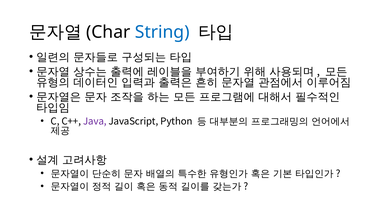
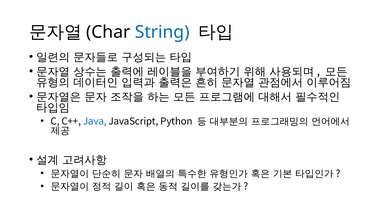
Java colour: purple -> blue
